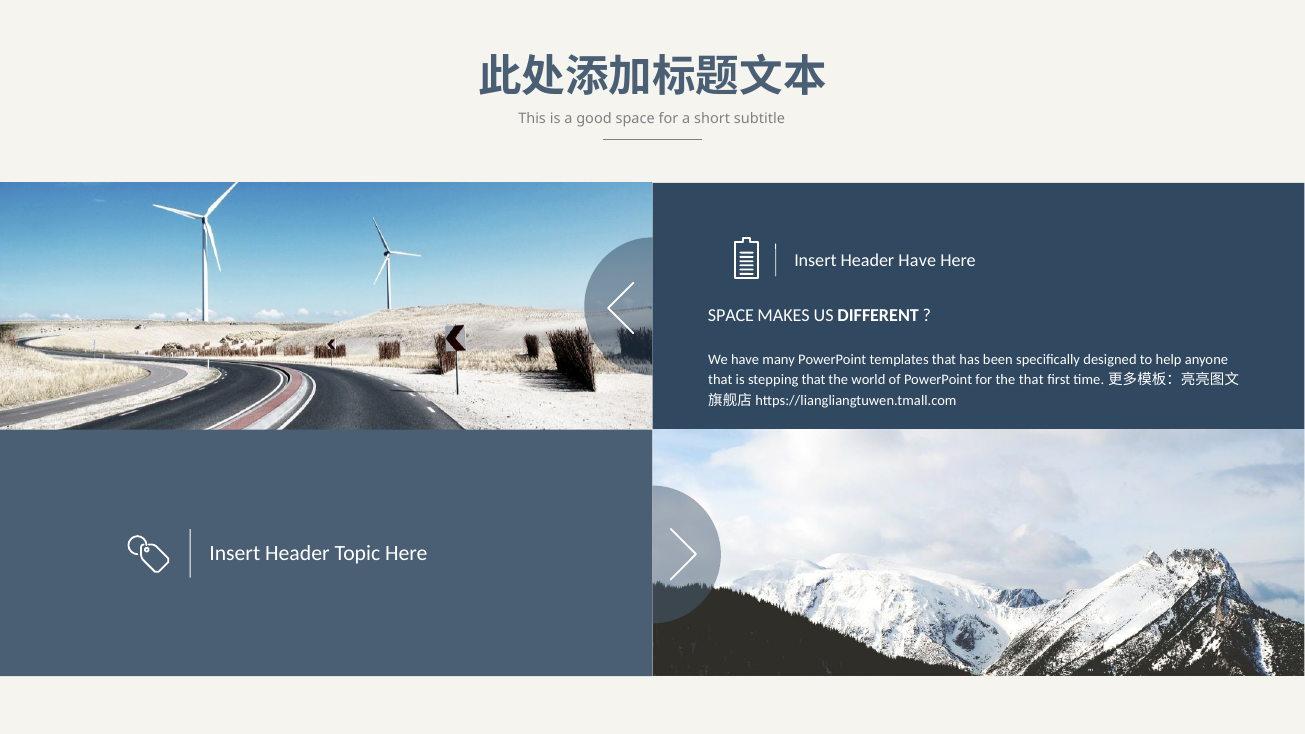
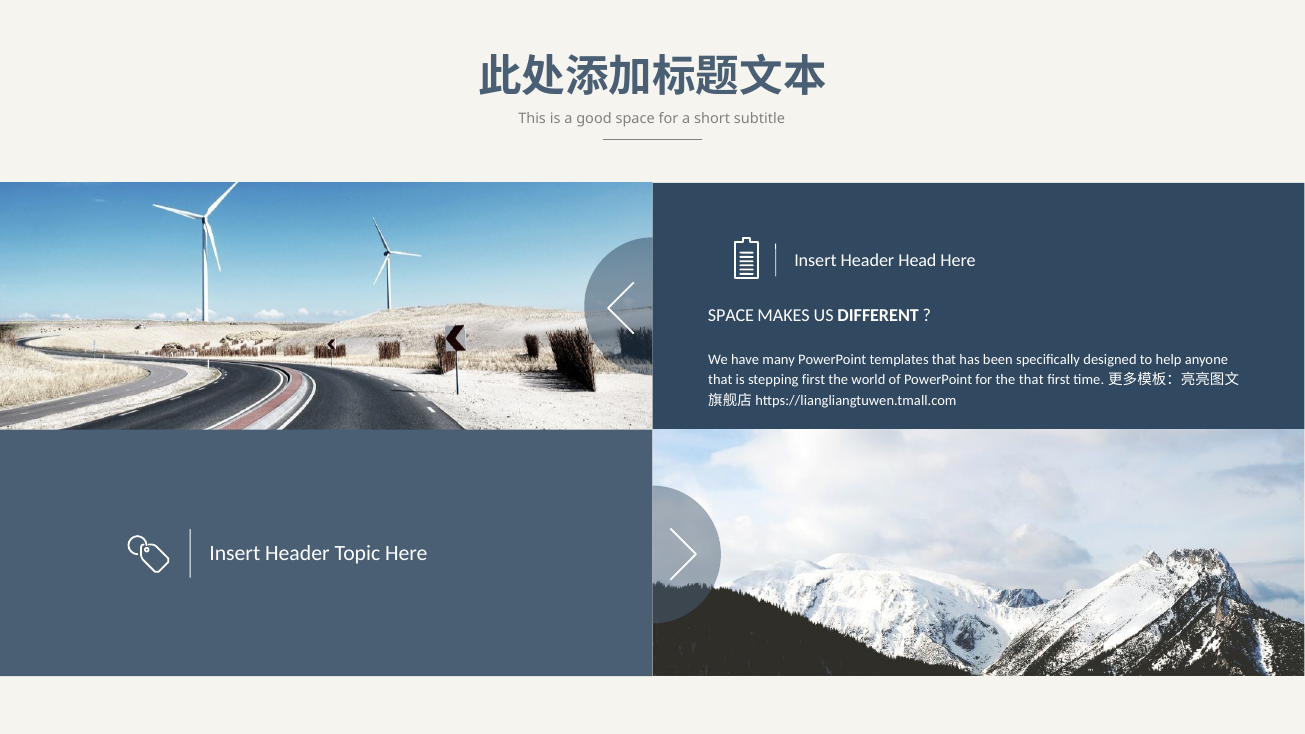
Header Have: Have -> Head
stepping that: that -> first
